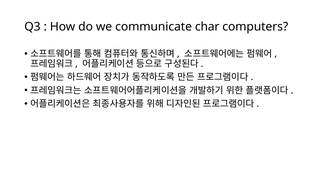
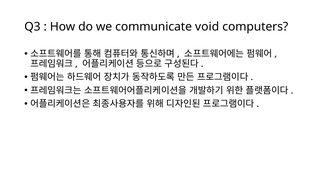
char: char -> void
